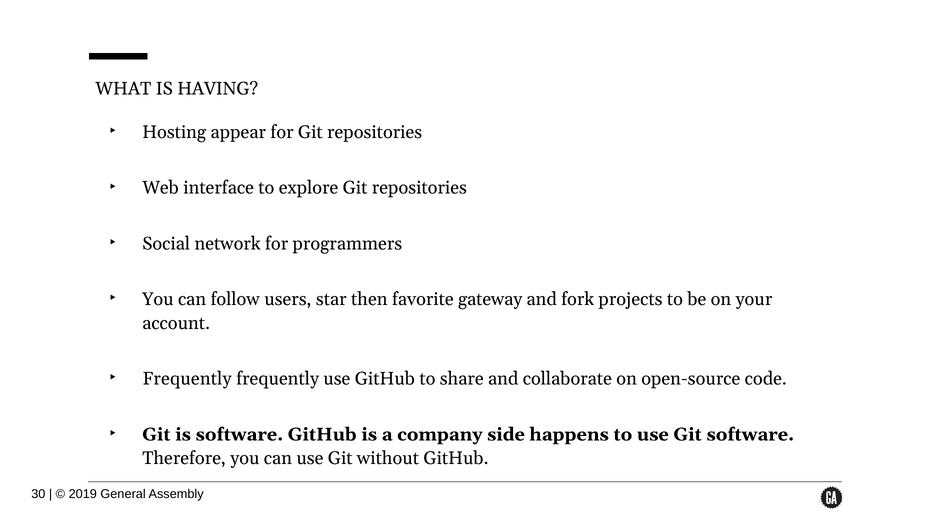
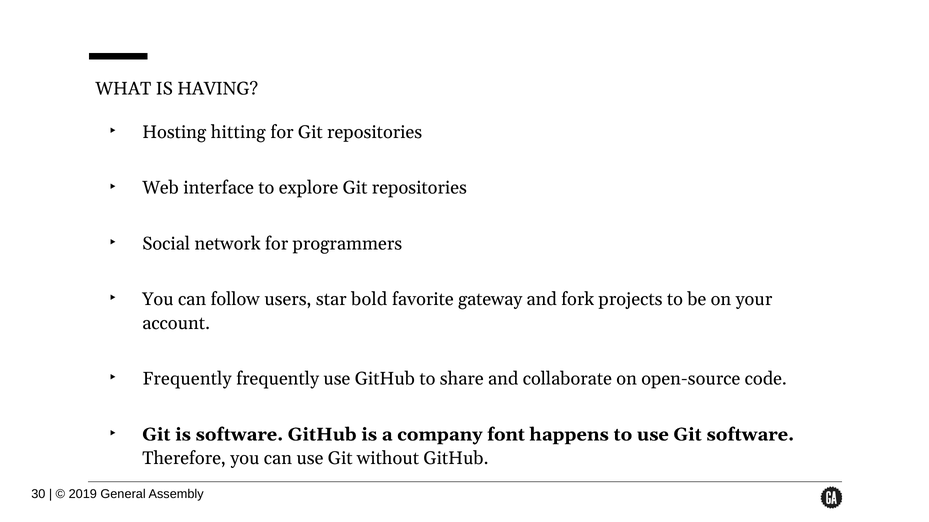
appear: appear -> hitting
then: then -> bold
side: side -> font
